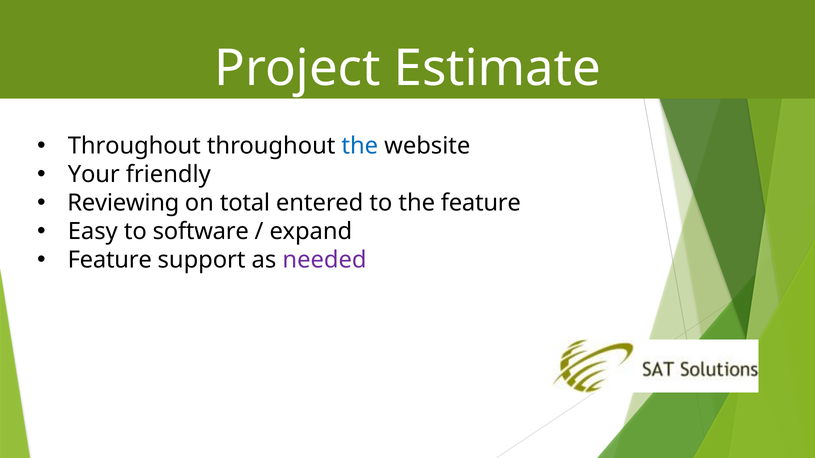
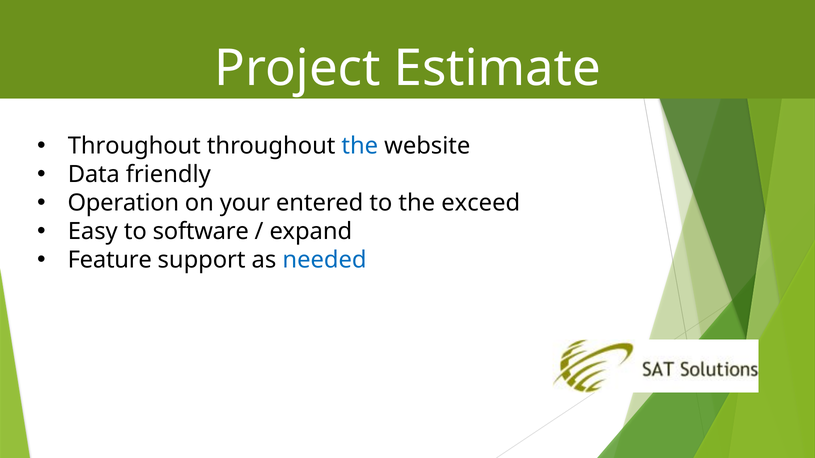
Your: Your -> Data
Reviewing: Reviewing -> Operation
total: total -> your
the feature: feature -> exceed
needed colour: purple -> blue
